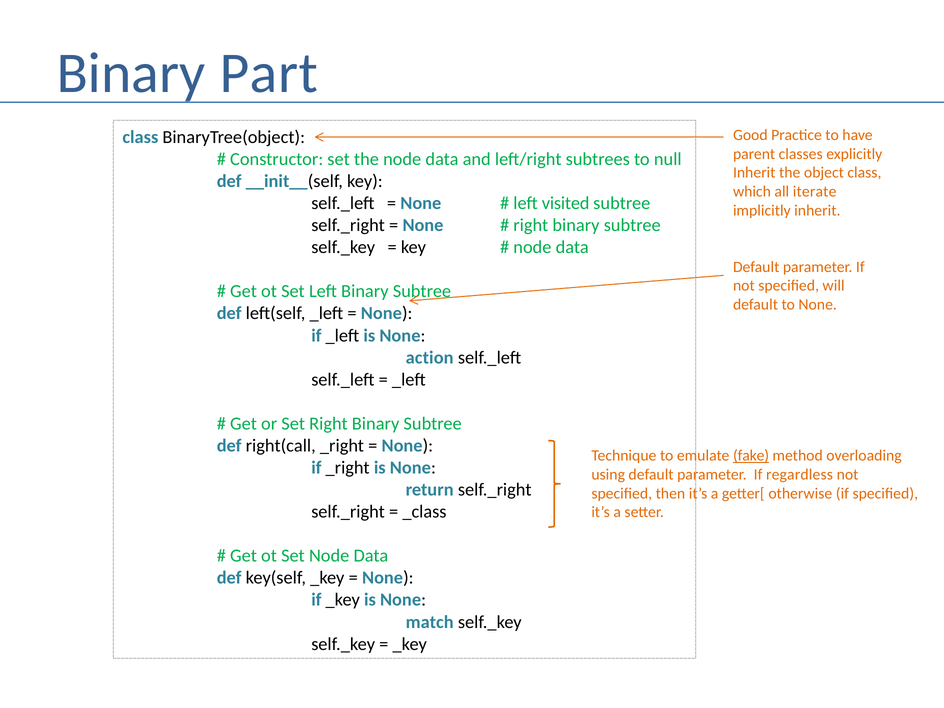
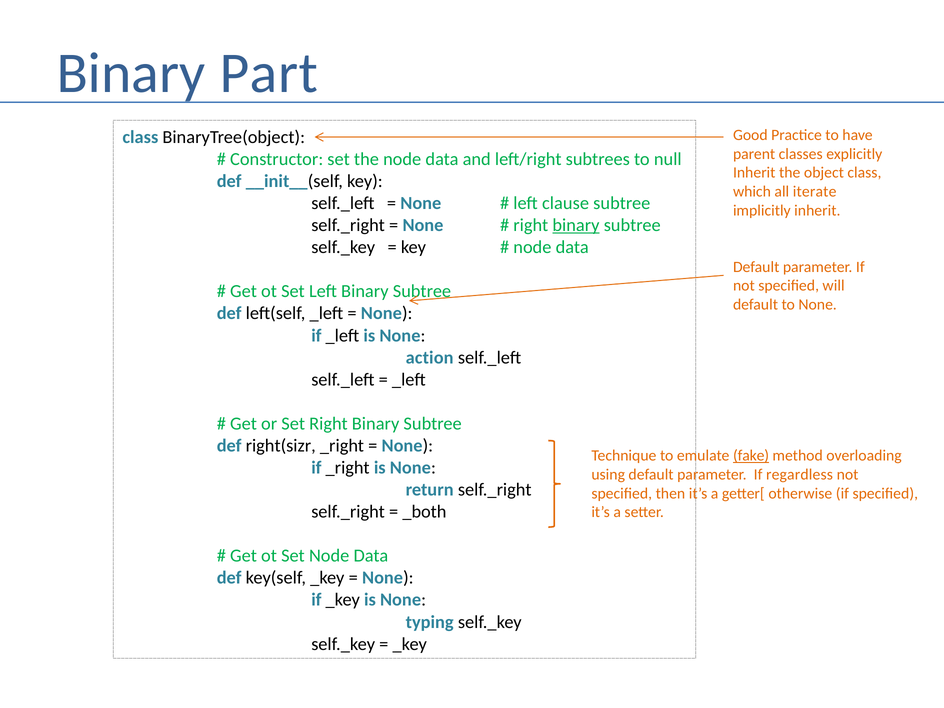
visited: visited -> clause
binary at (576, 225) underline: none -> present
right(call: right(call -> right(sizr
_class: _class -> _both
match: match -> typing
